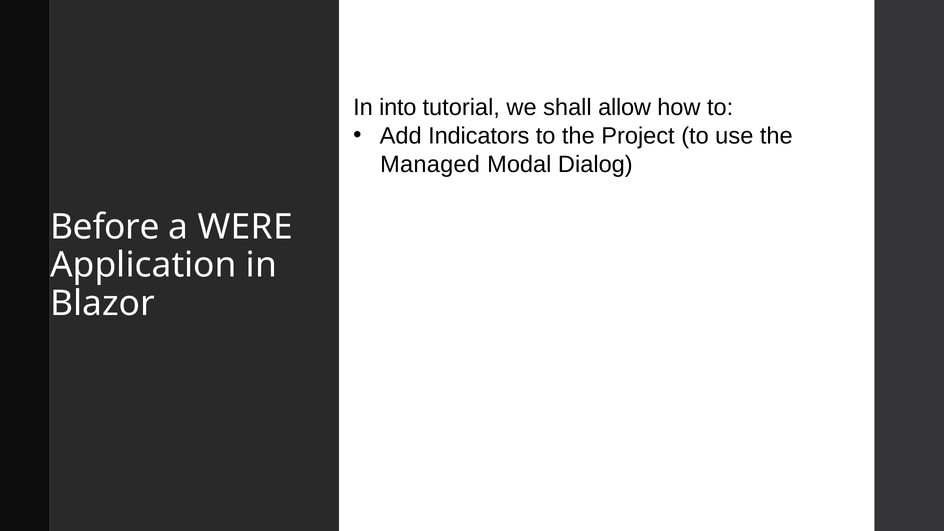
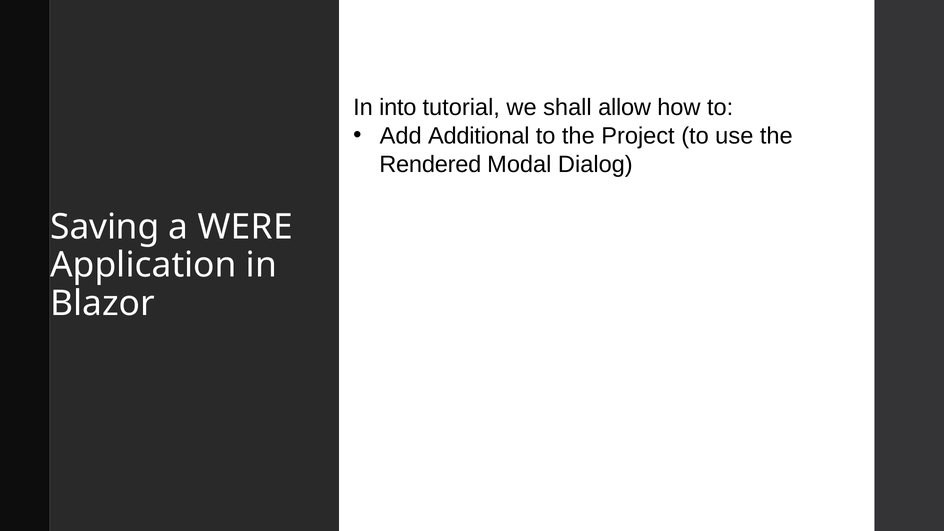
Indicators: Indicators -> Additional
Managed: Managed -> Rendered
Before: Before -> Saving
